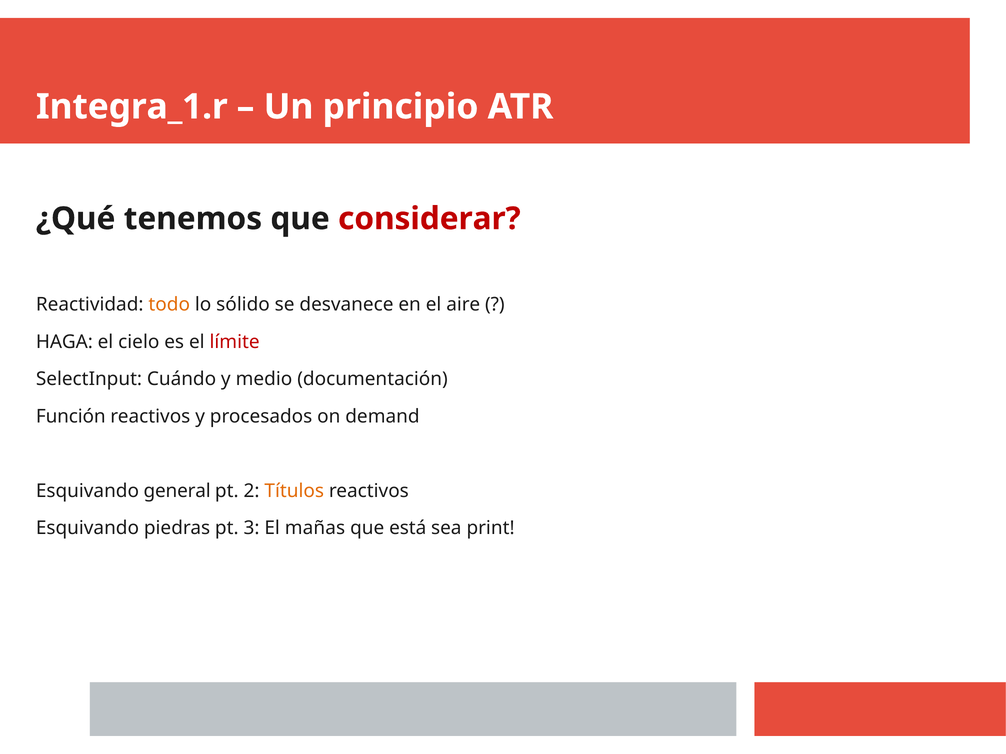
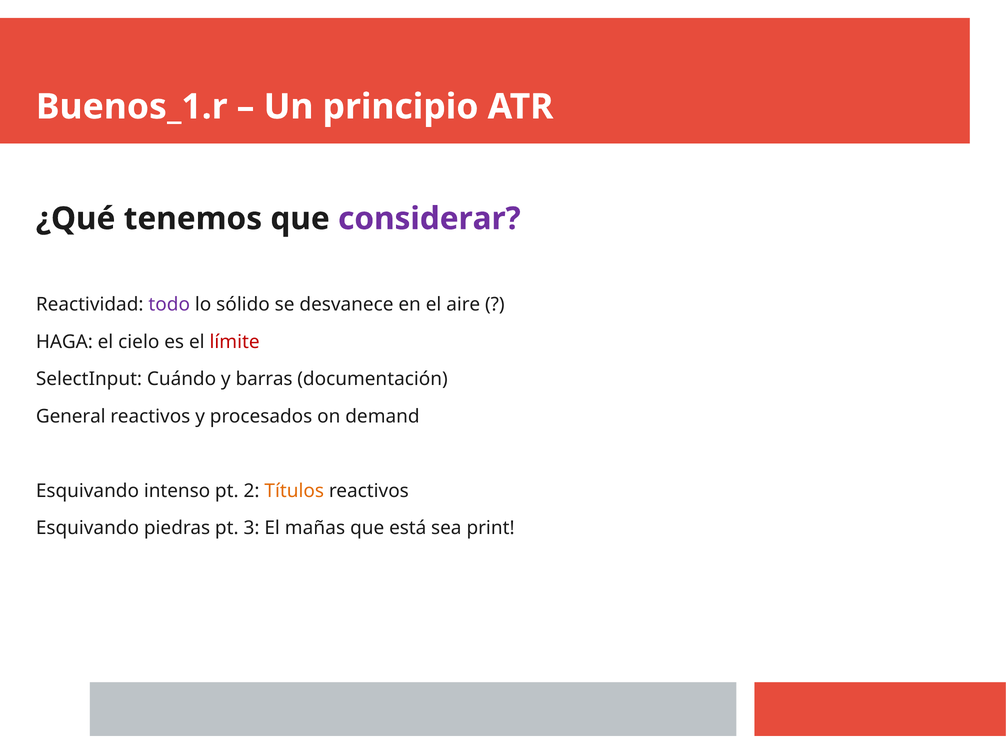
Integra_1.r: Integra_1.r -> Buenos_1.r
considerar colour: red -> purple
todo colour: orange -> purple
medio: medio -> barras
Función: Función -> General
general: general -> intenso
